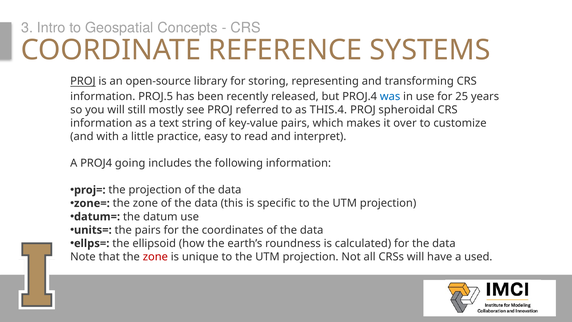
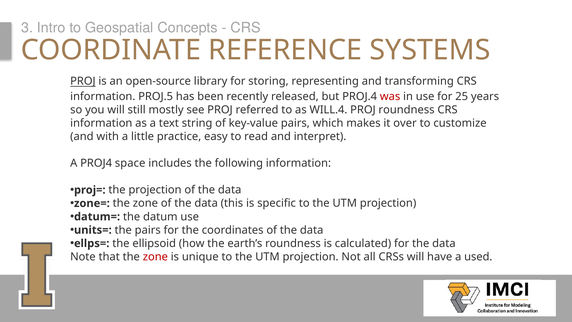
was colour: blue -> red
THIS.4: THIS.4 -> WILL.4
PROJ spheroidal: spheroidal -> roundness
going: going -> space
